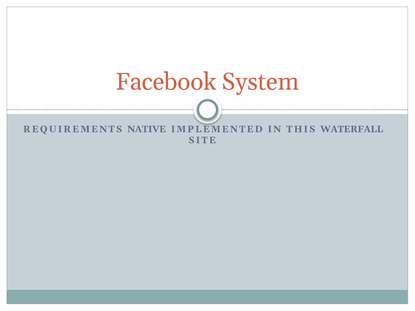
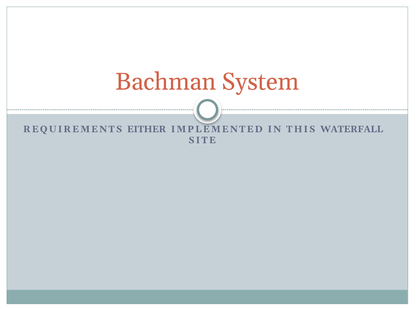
Facebook: Facebook -> Bachman
NATIVE: NATIVE -> EITHER
